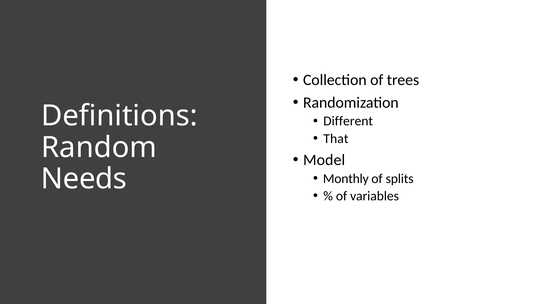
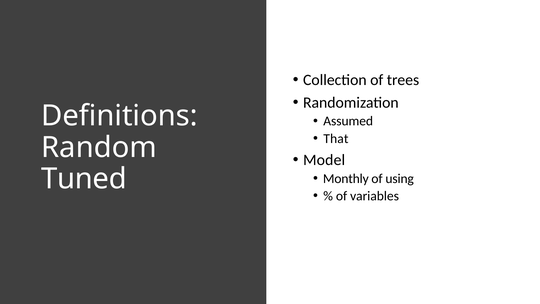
Different: Different -> Assumed
Needs: Needs -> Tuned
splits: splits -> using
